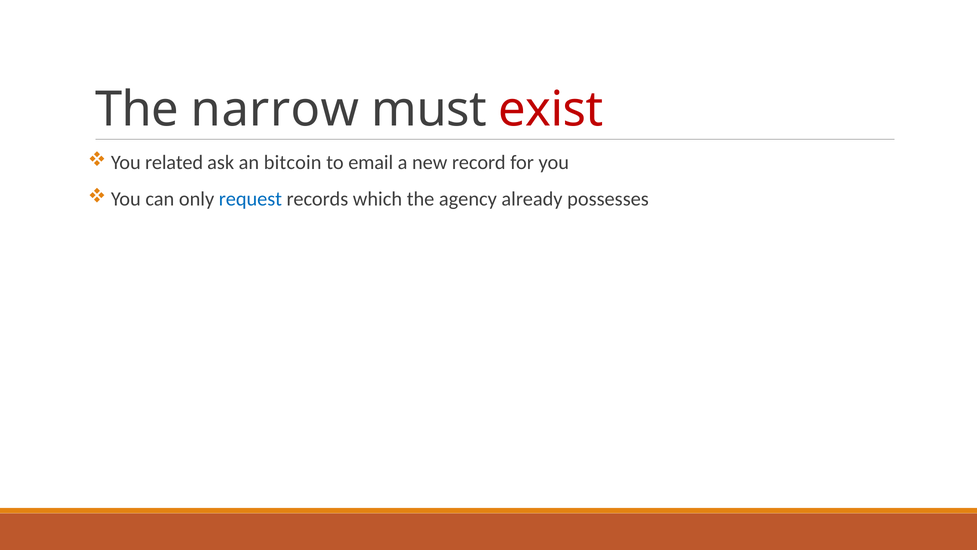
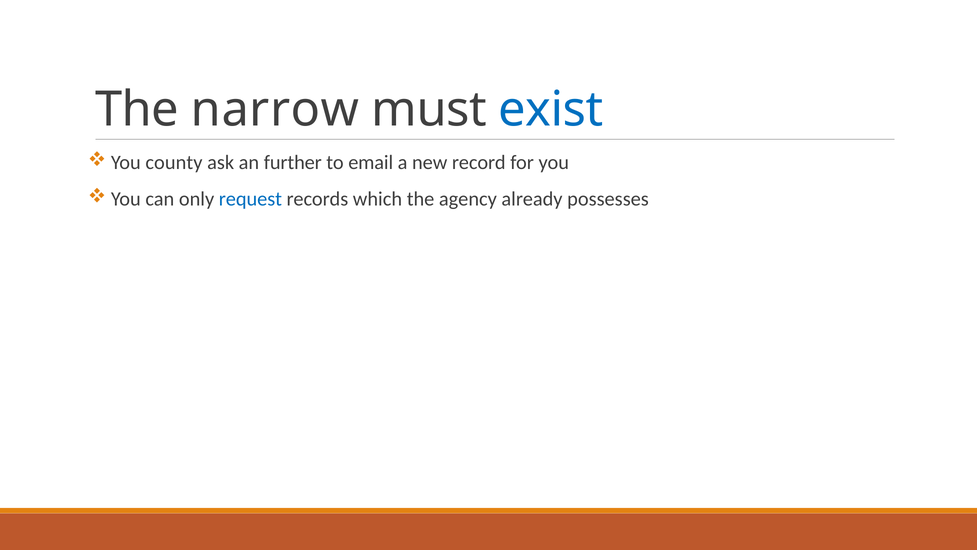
exist colour: red -> blue
related: related -> county
bitcoin: bitcoin -> further
